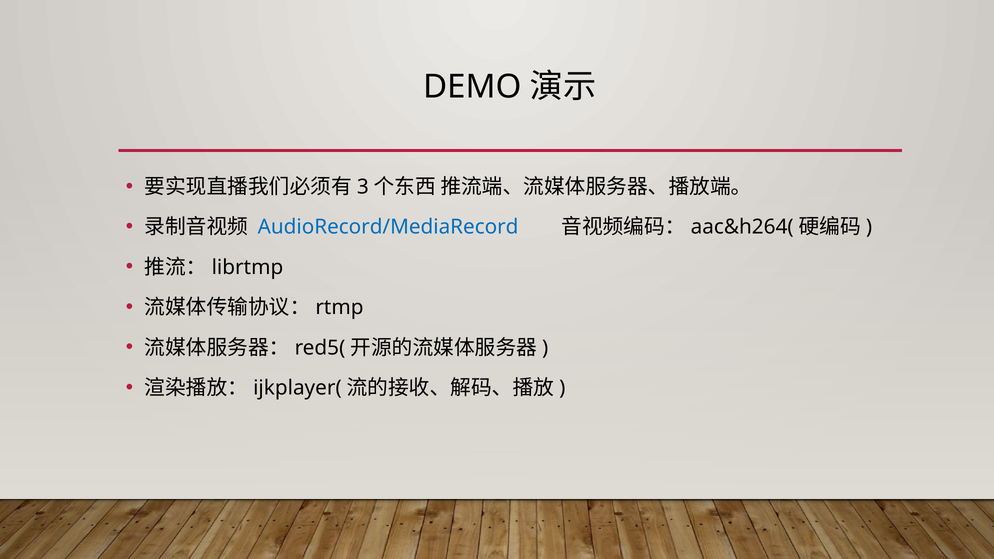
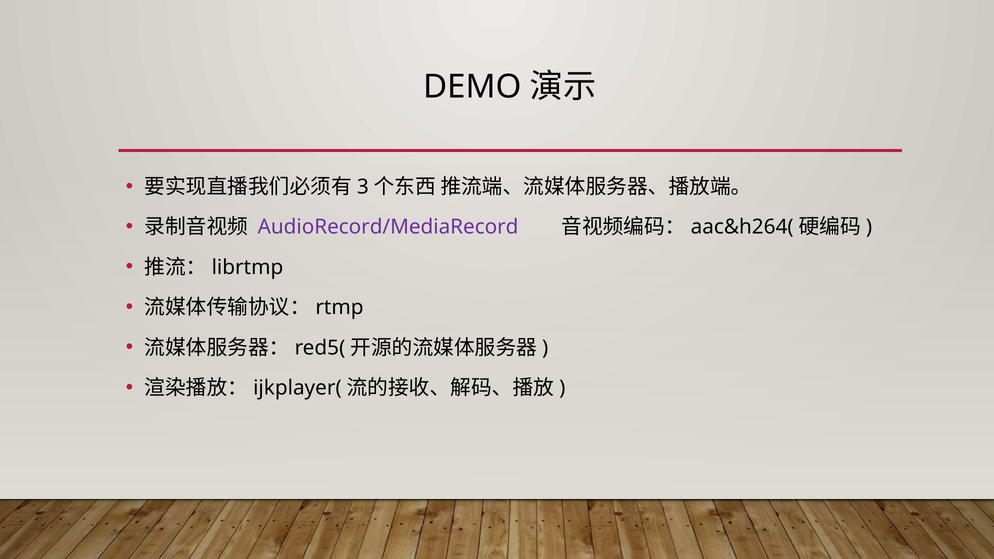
AudioRecord/MediaRecord colour: blue -> purple
